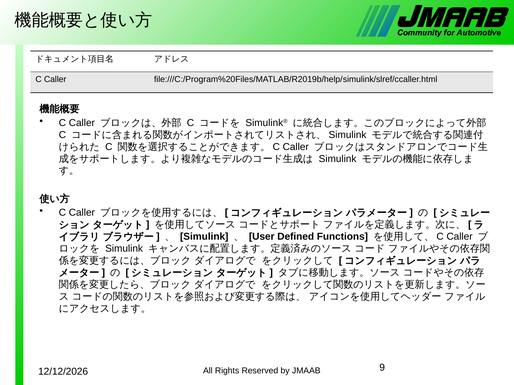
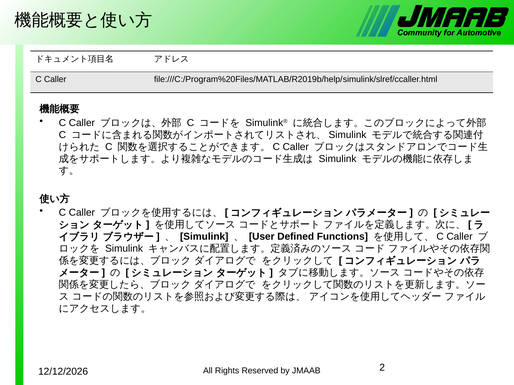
9: 9 -> 2
